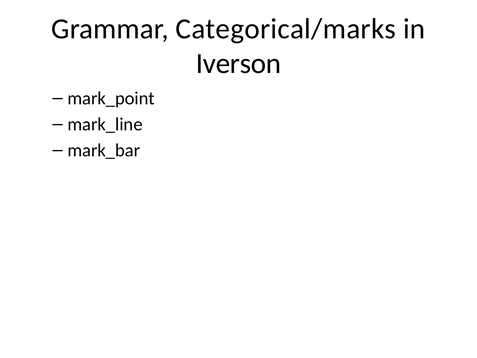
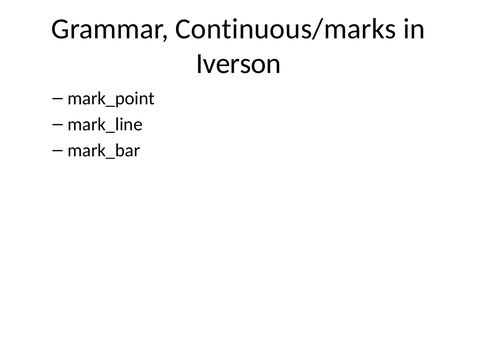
Categorical/marks: Categorical/marks -> Continuous/marks
